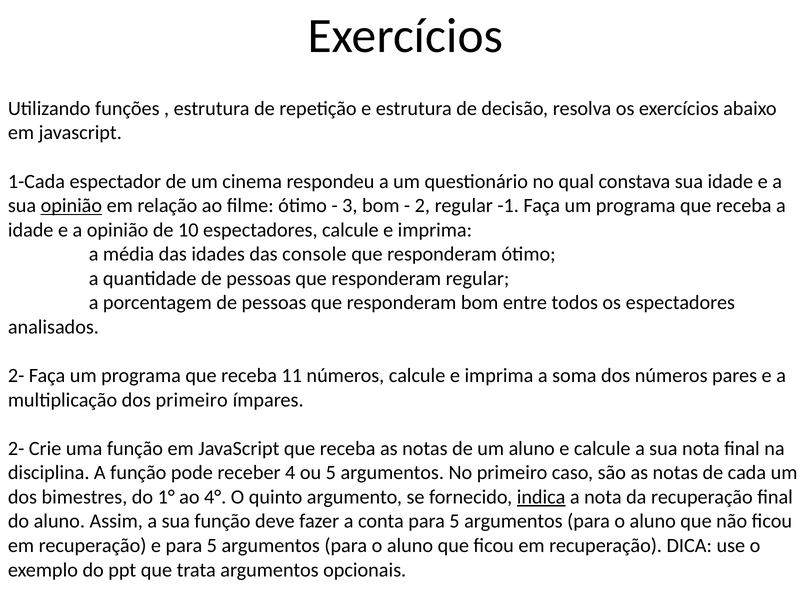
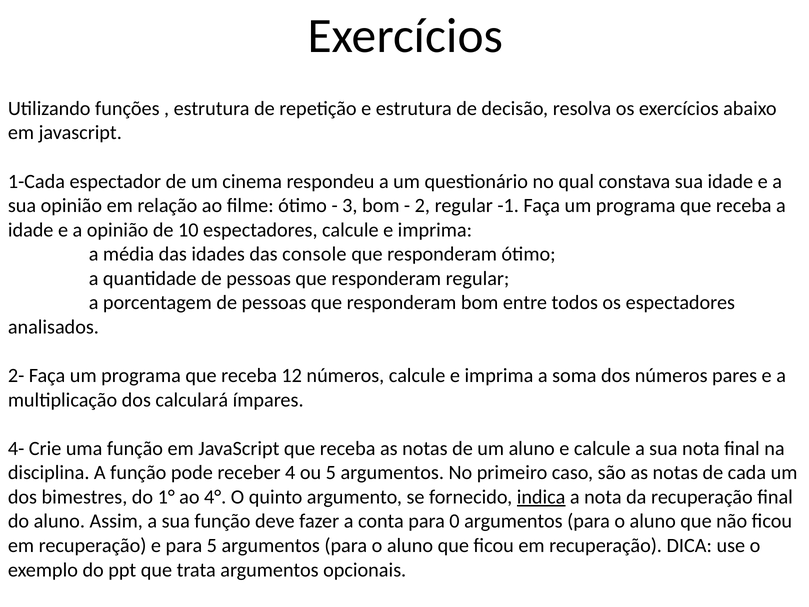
opinião at (71, 206) underline: present -> none
11: 11 -> 12
dos primeiro: primeiro -> calculará
2- at (16, 448): 2- -> 4-
conta para 5: 5 -> 0
